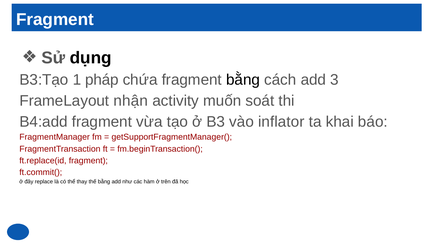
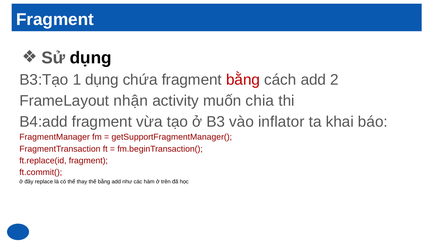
1 pháp: pháp -> dụng
bằng at (243, 80) colour: black -> red
3: 3 -> 2
soát: soát -> chia
